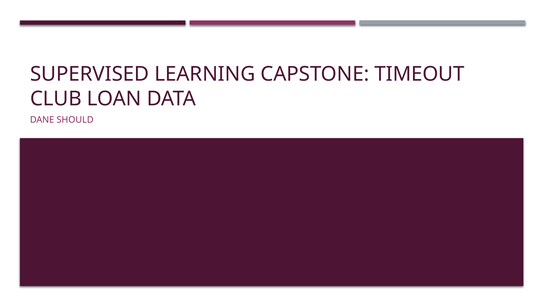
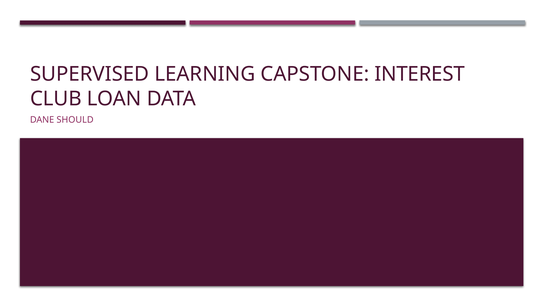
TIMEOUT: TIMEOUT -> INTEREST
